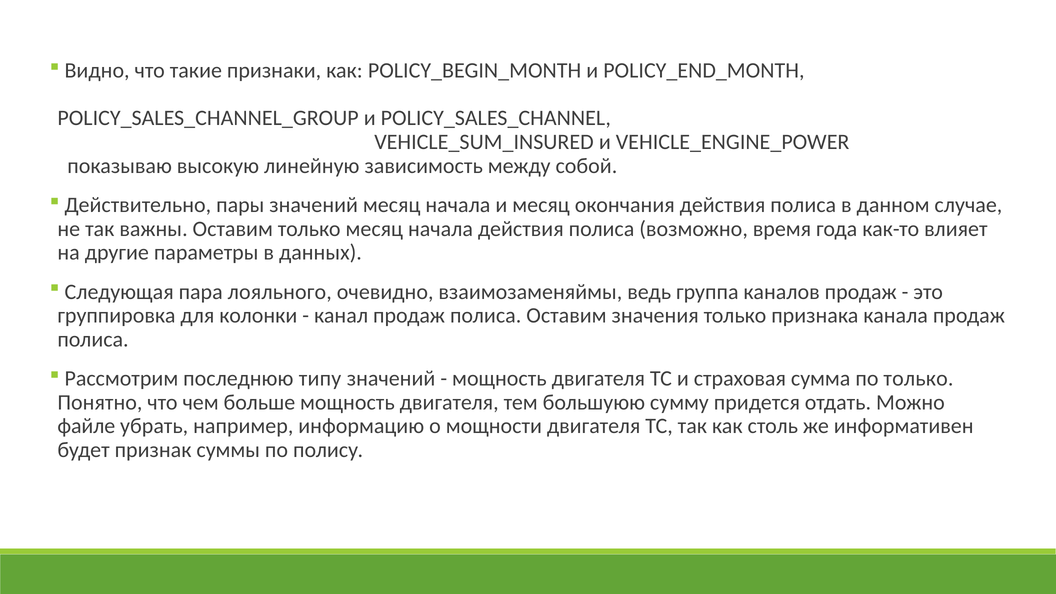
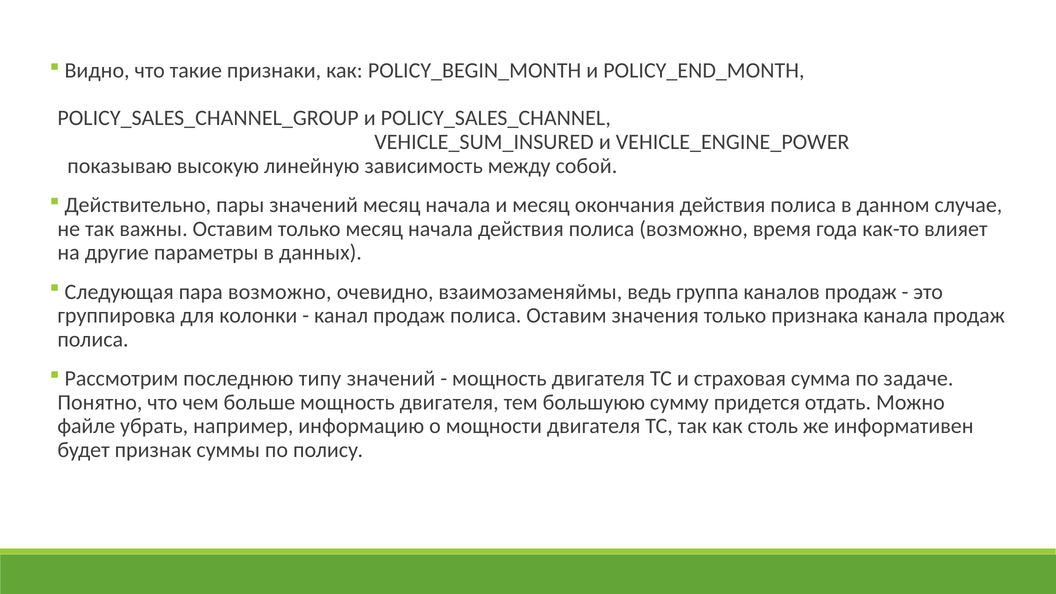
пара лояльного: лояльного -> возможно
по только: только -> задаче
